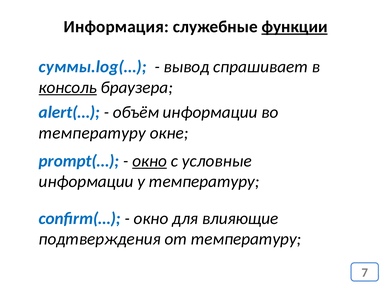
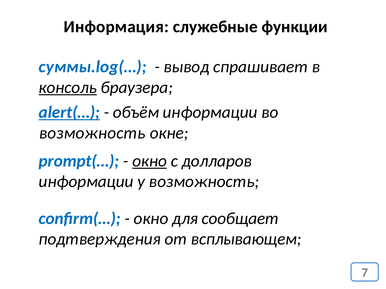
функции underline: present -> none
alert(… underline: none -> present
температуру at (92, 133): температуру -> возможность
условные: условные -> долларов
у температуру: температуру -> возможность
влияющие: влияющие -> сообщает
от температуру: температуру -> всплывающем
